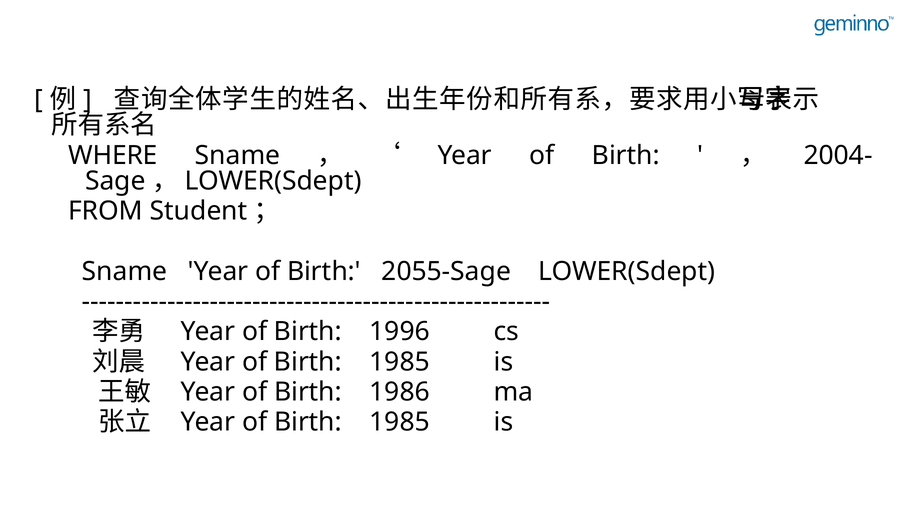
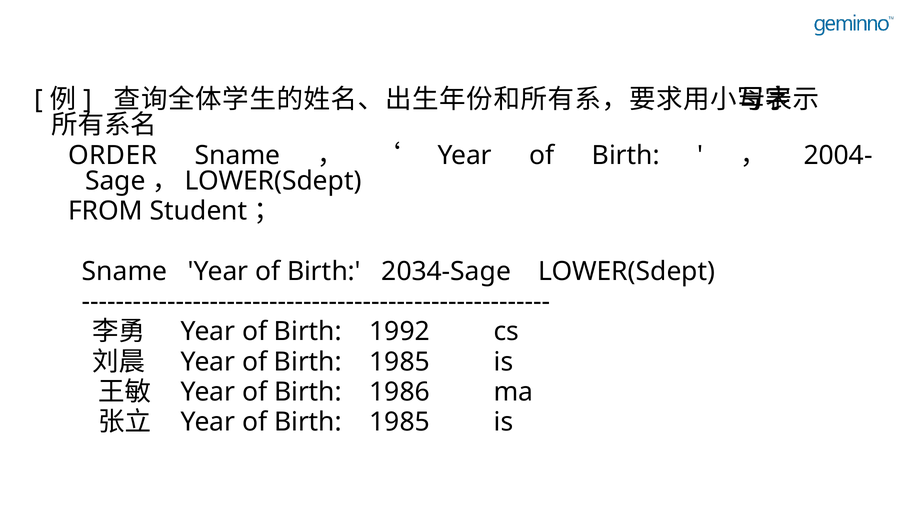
WHERE: WHERE -> ORDER
2055-Sage: 2055-Sage -> 2034-Sage
1996: 1996 -> 1992
